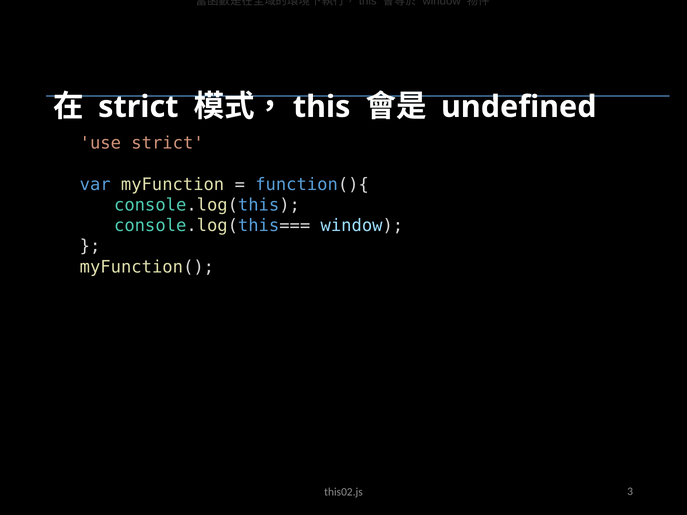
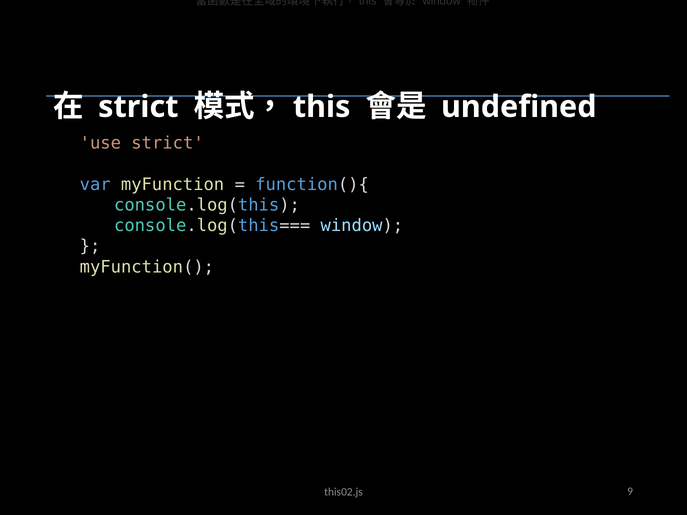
3: 3 -> 9
